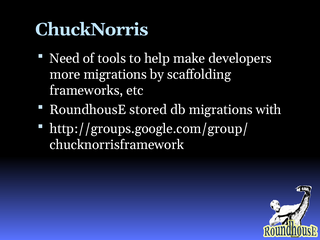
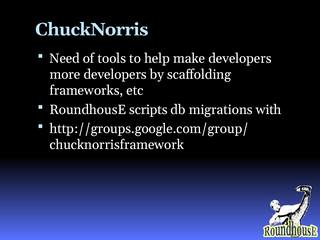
more migrations: migrations -> developers
stored: stored -> scripts
